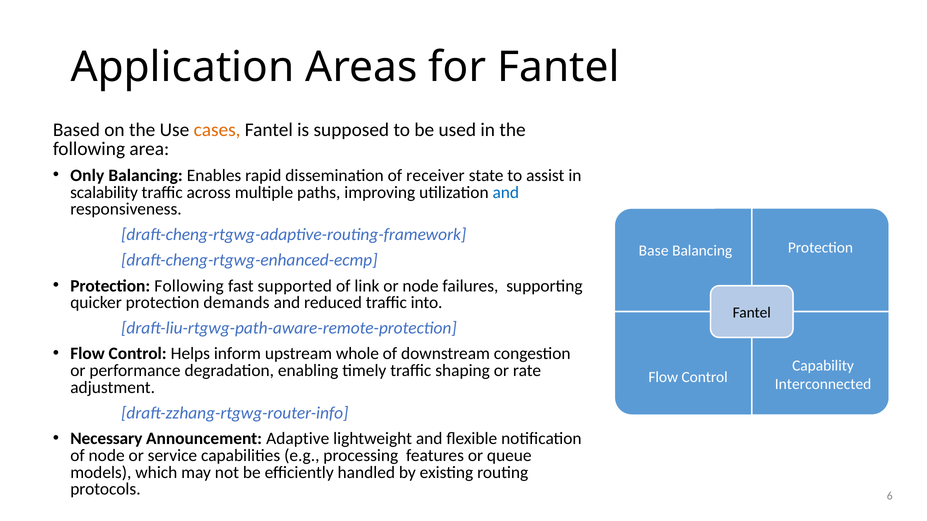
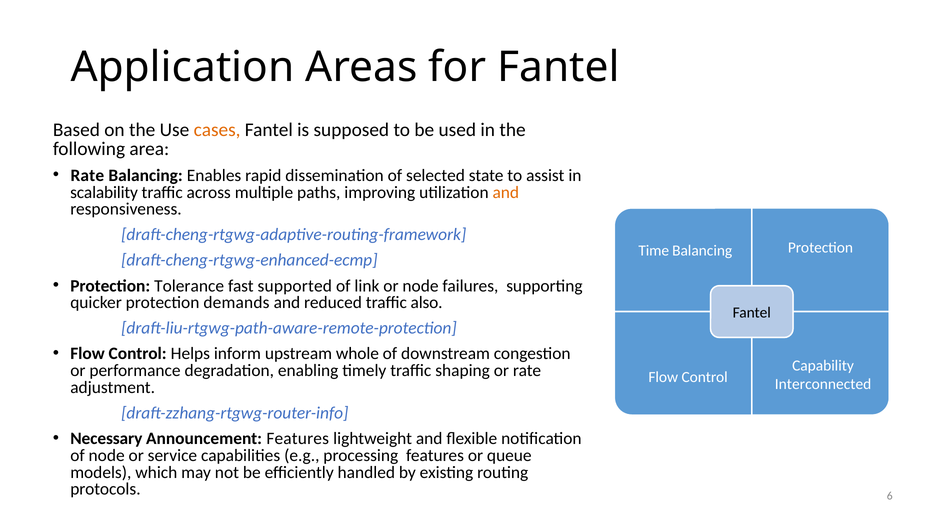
Only at (87, 176): Only -> Rate
receiver: receiver -> selected
and at (506, 192) colour: blue -> orange
Base: Base -> Time
Protection Following: Following -> Tolerance
into: into -> also
Announcement Adaptive: Adaptive -> Features
